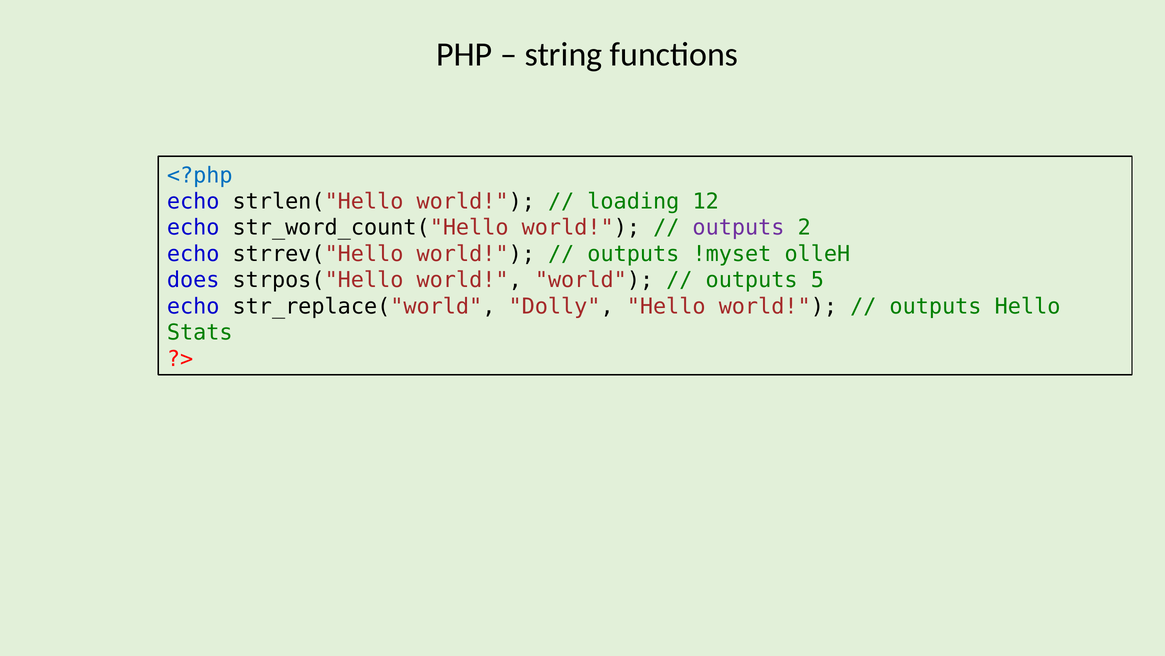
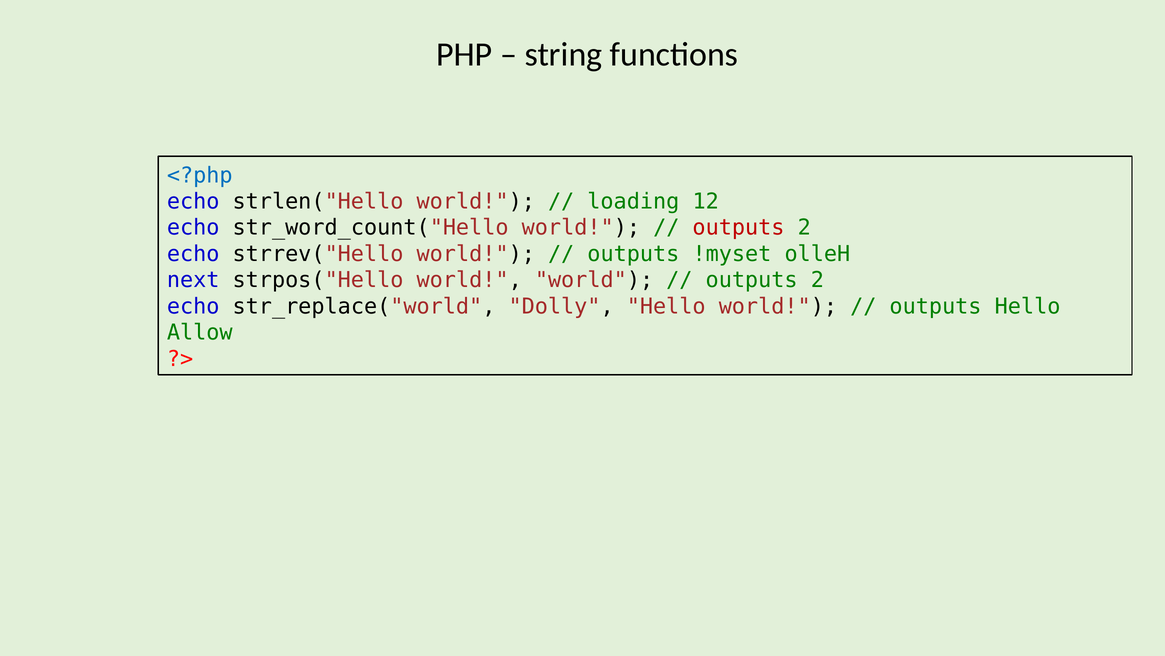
outputs at (738, 228) colour: purple -> red
does: does -> next
5 at (817, 280): 5 -> 2
Stats: Stats -> Allow
